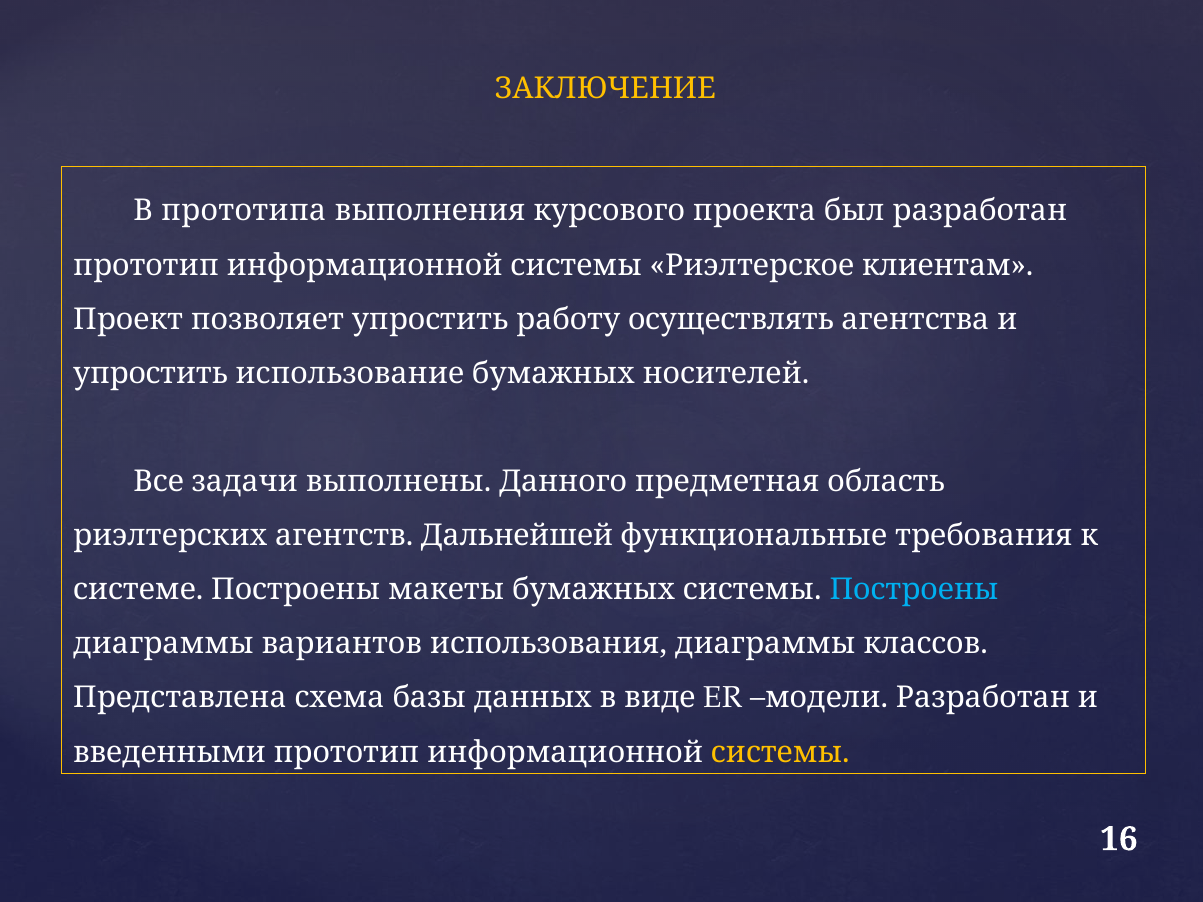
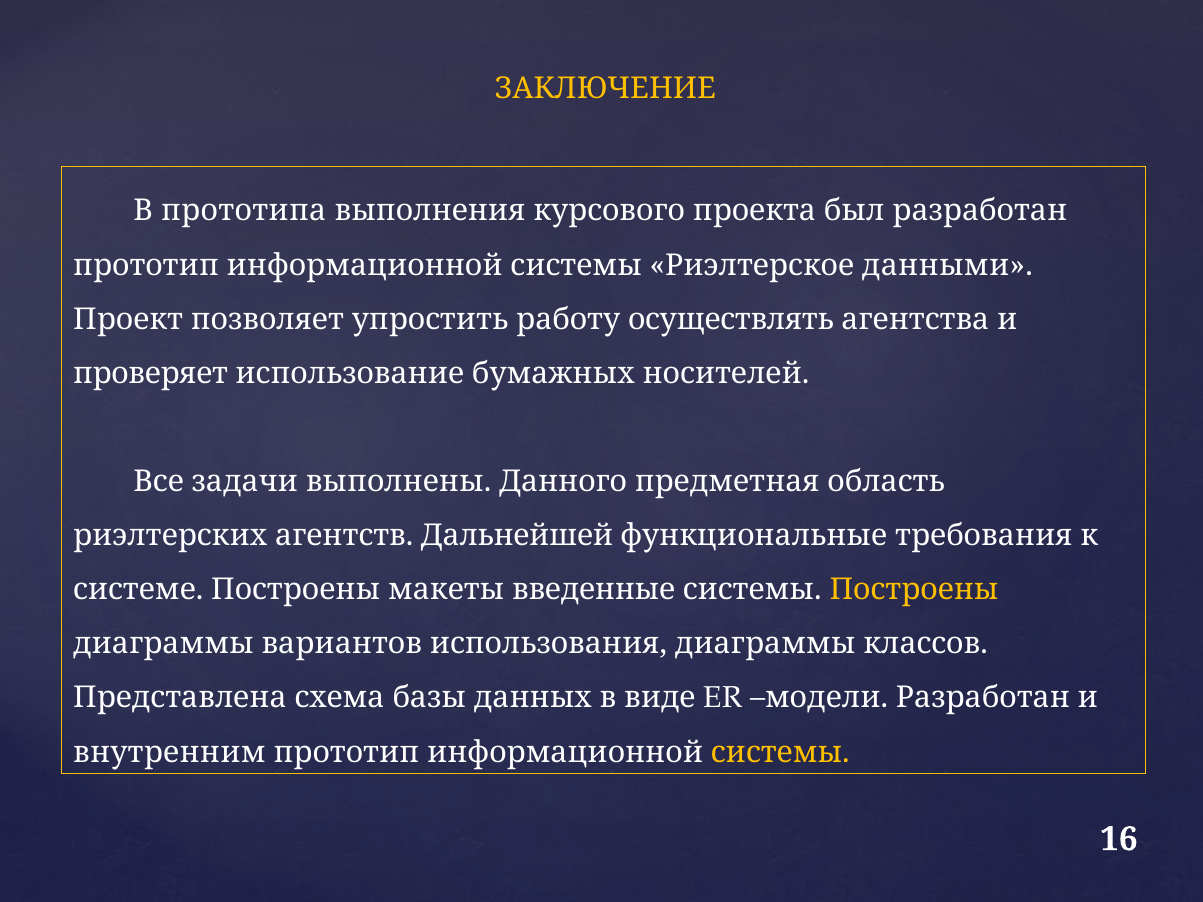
клиентам: клиентам -> данными
упростить at (151, 373): упростить -> проверяет
макеты бумажных: бумажных -> введенные
Построены at (914, 590) colour: light blue -> yellow
введенными: введенными -> внутренним
